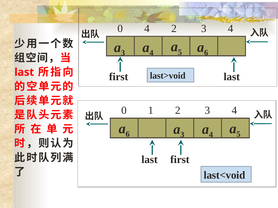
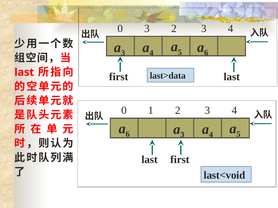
0 4: 4 -> 3
last>void: last>void -> last>data
